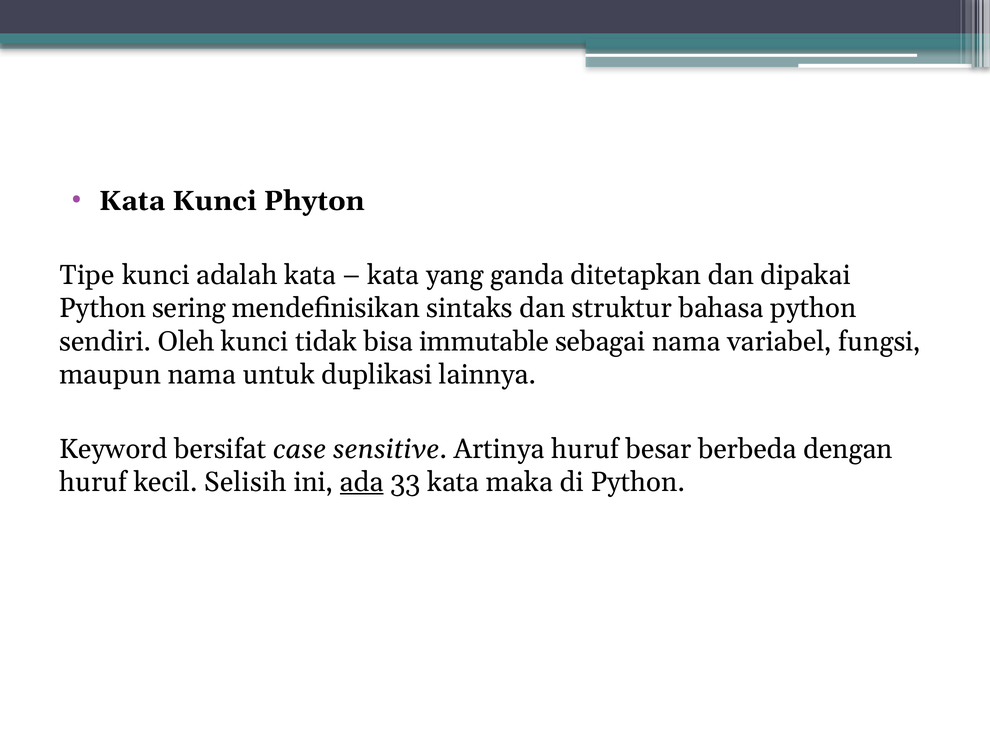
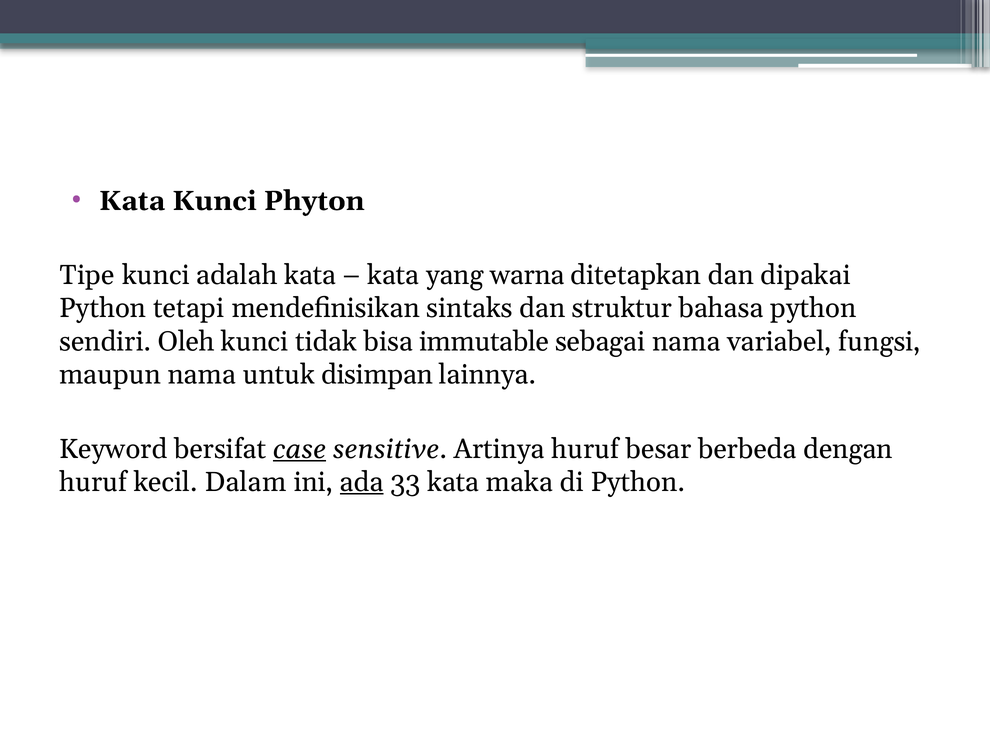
ganda: ganda -> warna
sering: sering -> tetapi
duplikasi: duplikasi -> disimpan
case underline: none -> present
Selisih: Selisih -> Dalam
